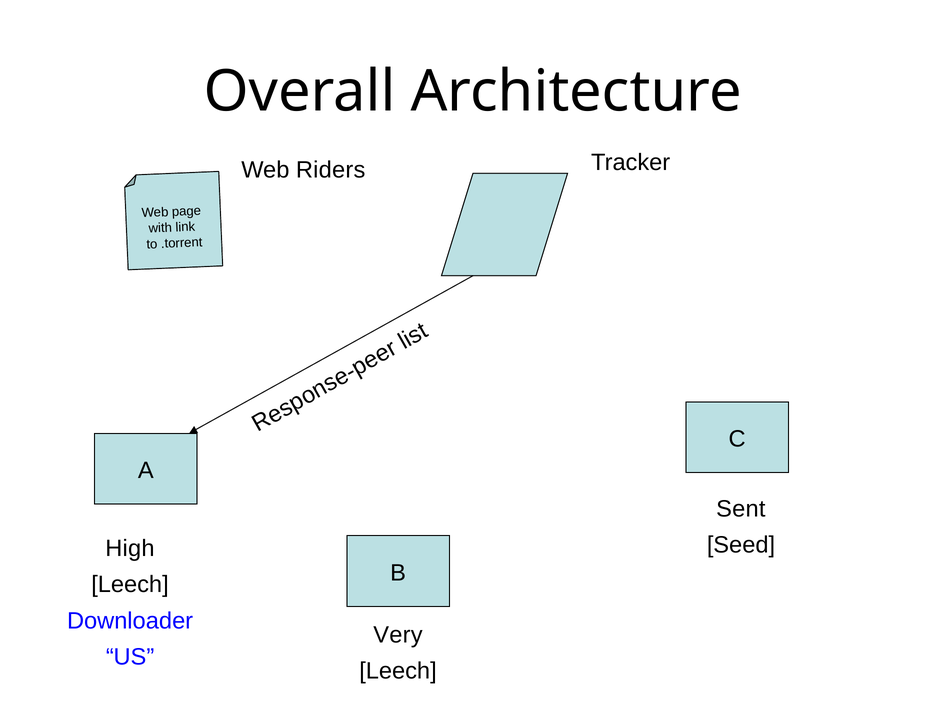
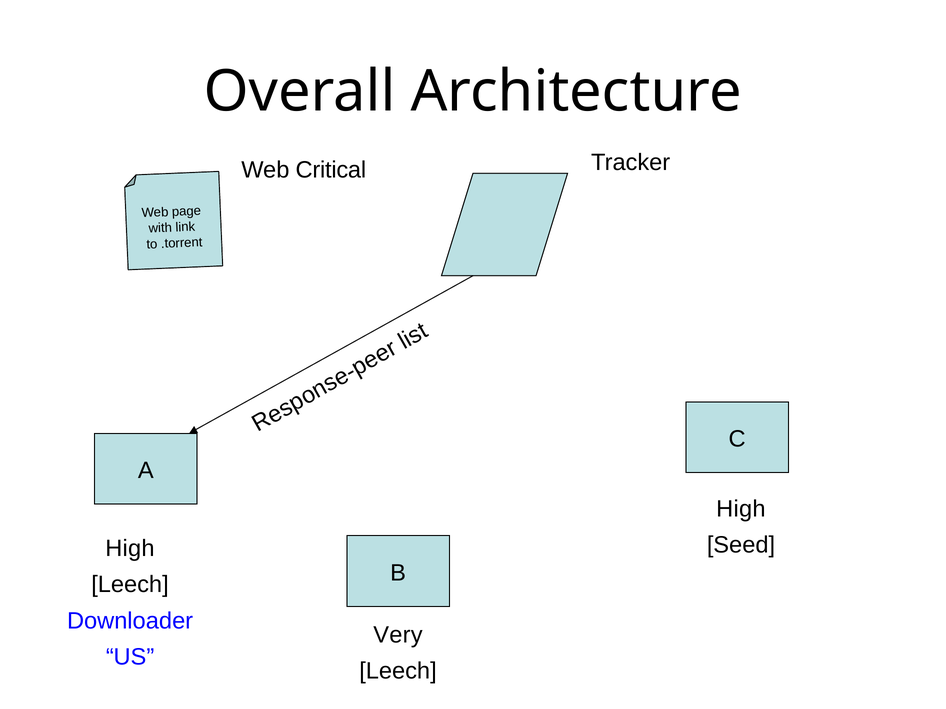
Riders: Riders -> Critical
Sent at (741, 509): Sent -> High
